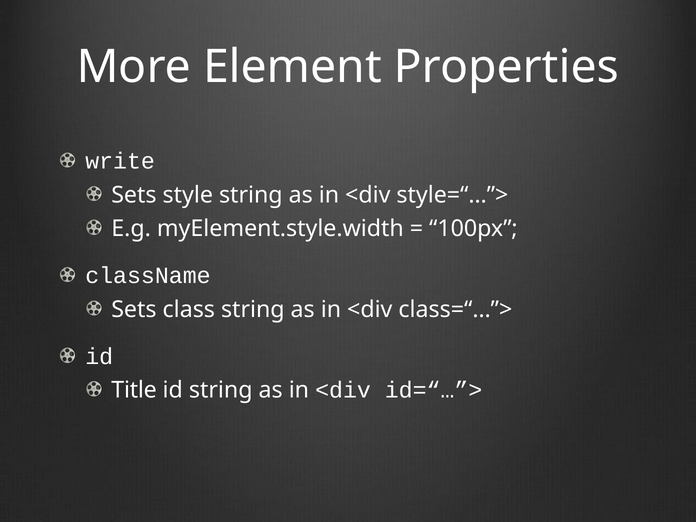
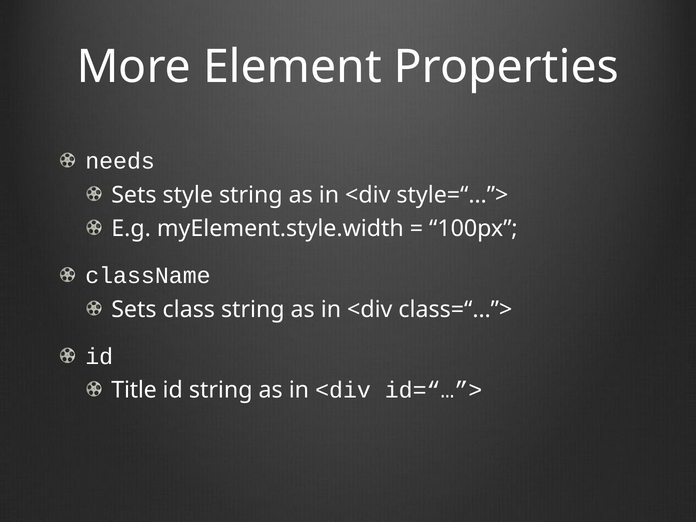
write: write -> needs
